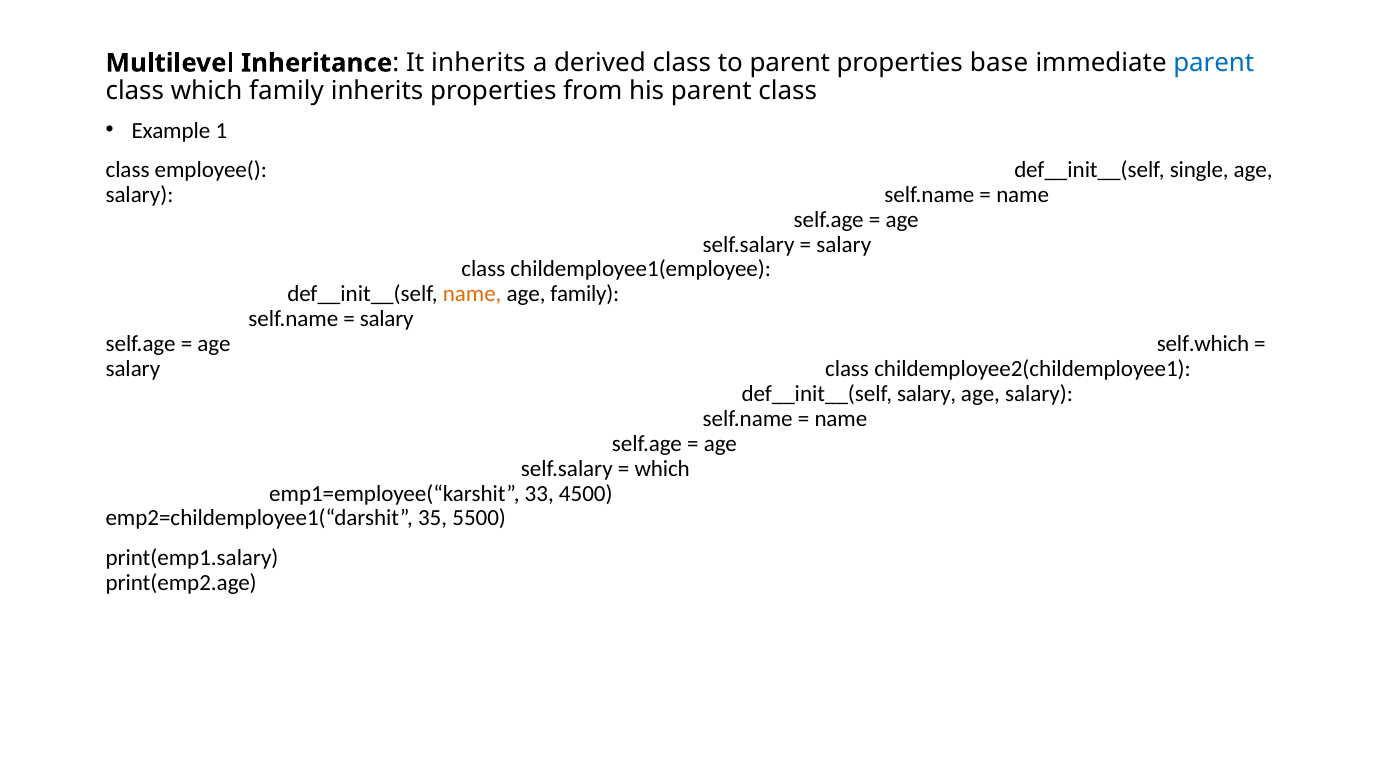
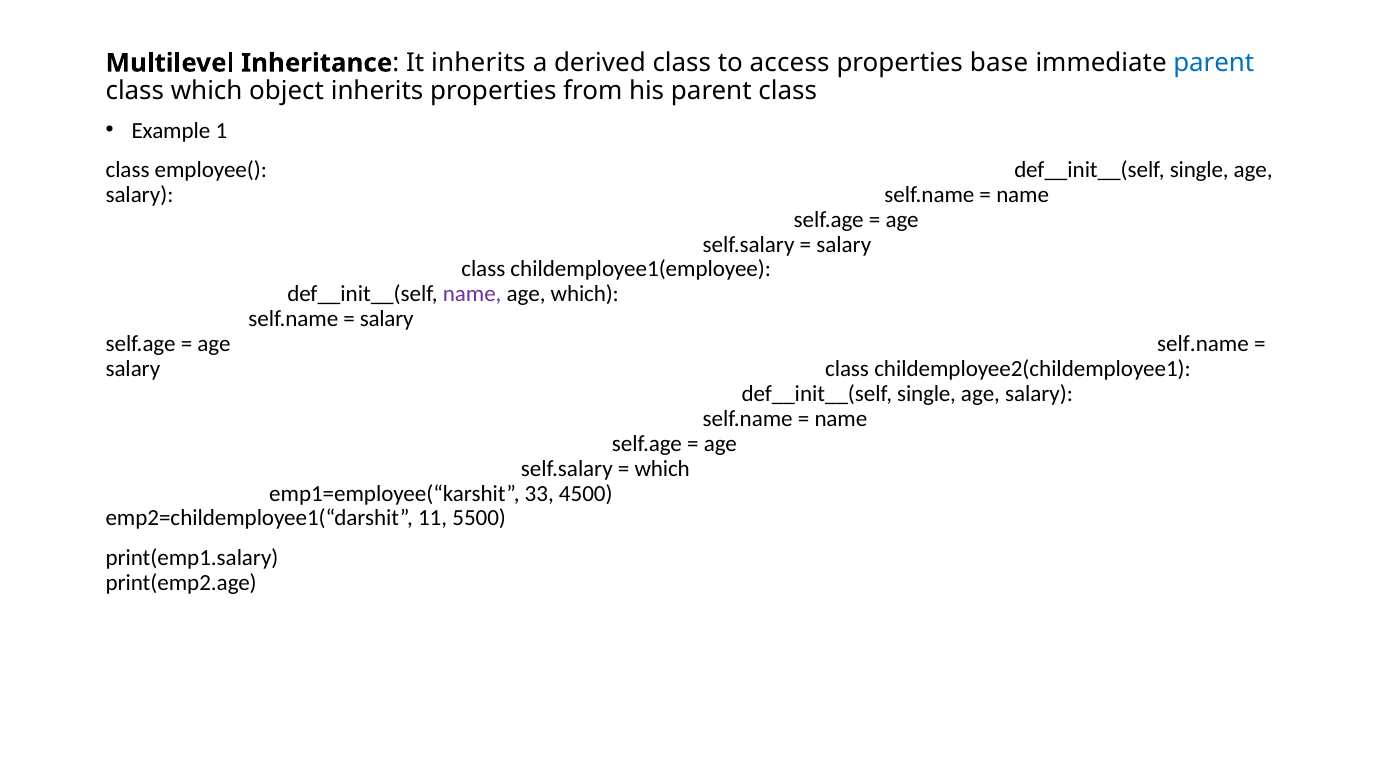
to parent: parent -> access
which family: family -> object
name at (472, 294) colour: orange -> purple
age family: family -> which
age self.which: self.which -> self.name
salary at (927, 394): salary -> single
35: 35 -> 11
